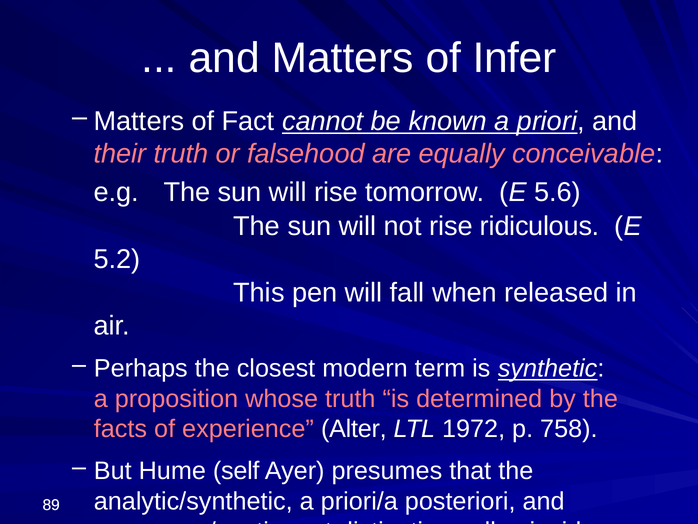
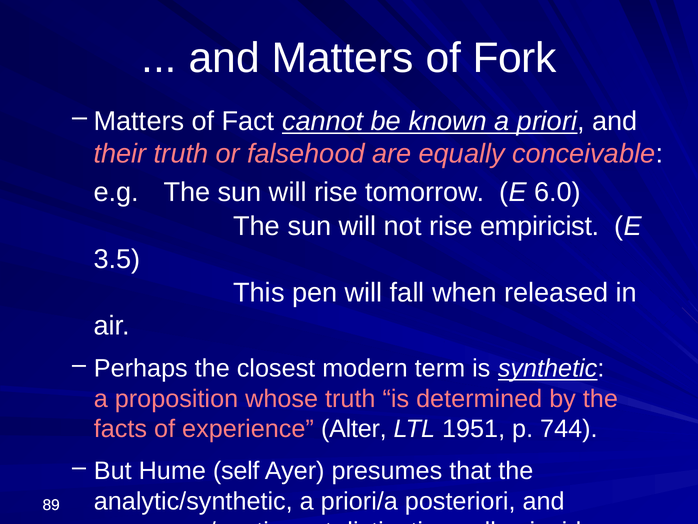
Infer: Infer -> Fork
5.6: 5.6 -> 6.0
ridiculous: ridiculous -> empiricist
5.2: 5.2 -> 3.5
1972: 1972 -> 1951
758: 758 -> 744
